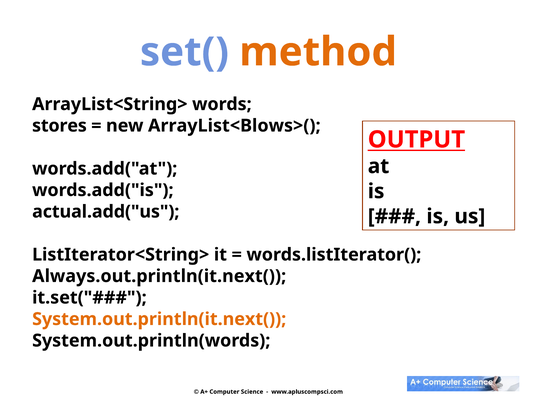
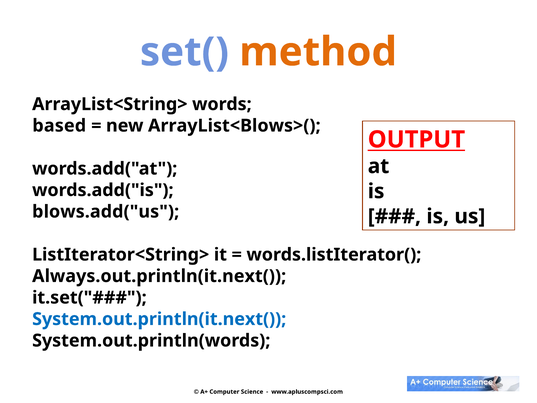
stores: stores -> based
actual.add("us: actual.add("us -> blows.add("us
System.out.println(it.next( colour: orange -> blue
